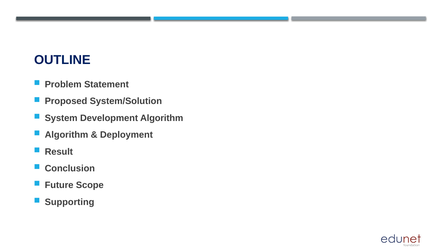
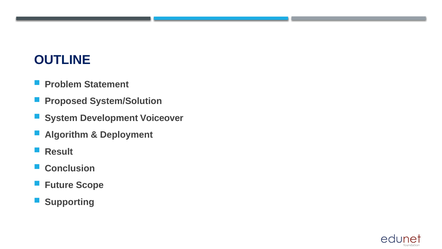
Development Algorithm: Algorithm -> Voiceover
